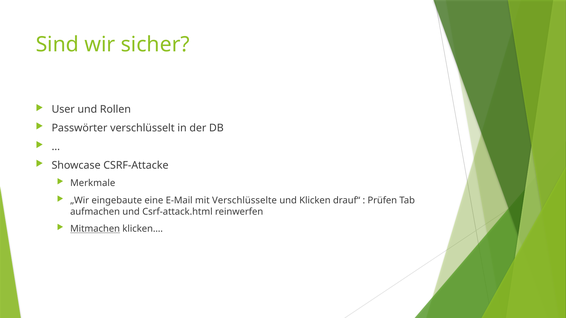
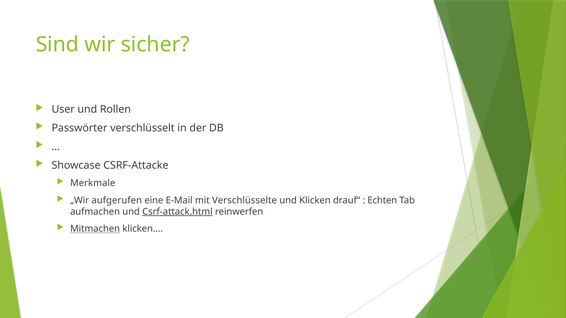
eingebaute: eingebaute -> aufgerufen
Prüfen: Prüfen -> Echten
Csrf-attack.html underline: none -> present
